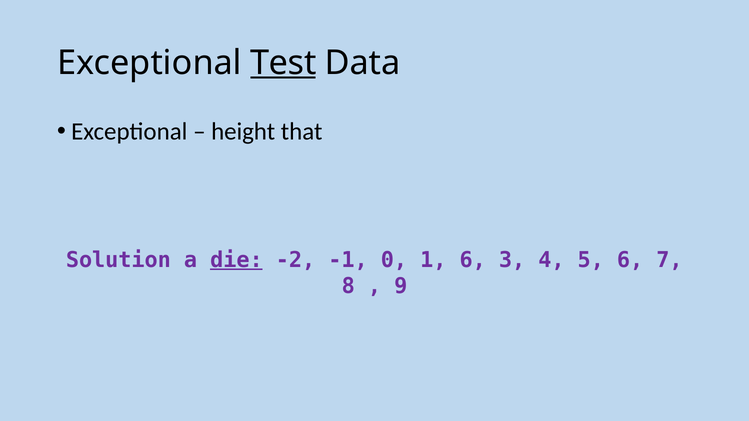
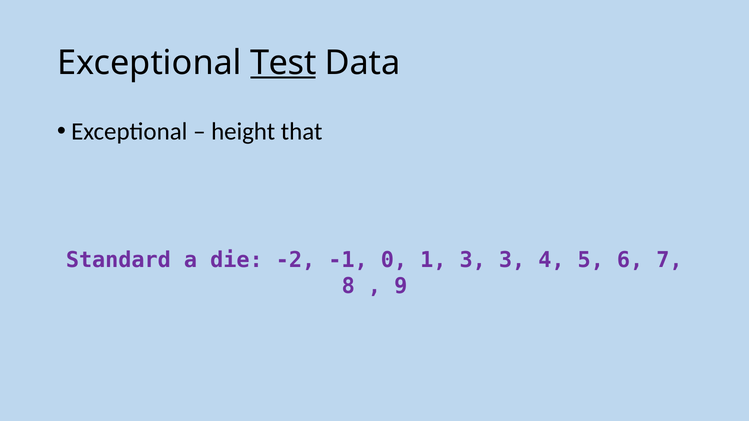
Solution: Solution -> Standard
die underline: present -> none
1 6: 6 -> 3
